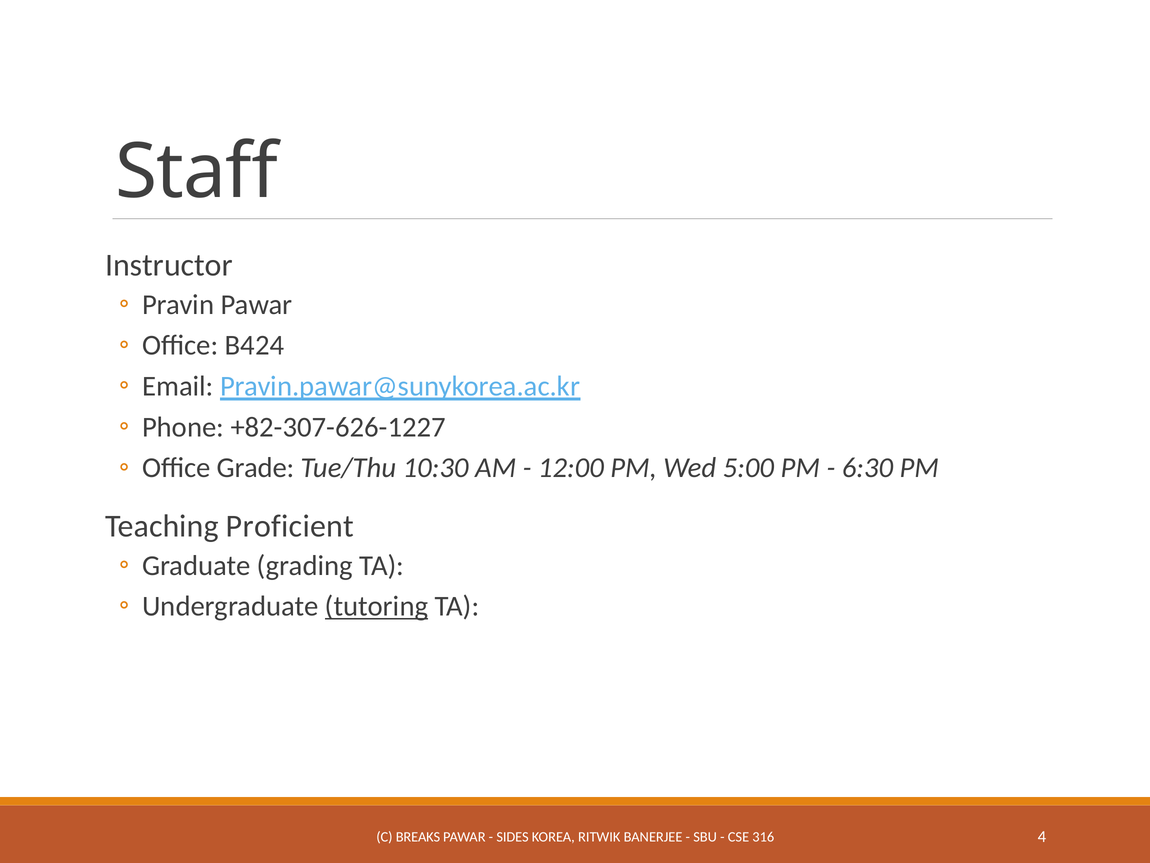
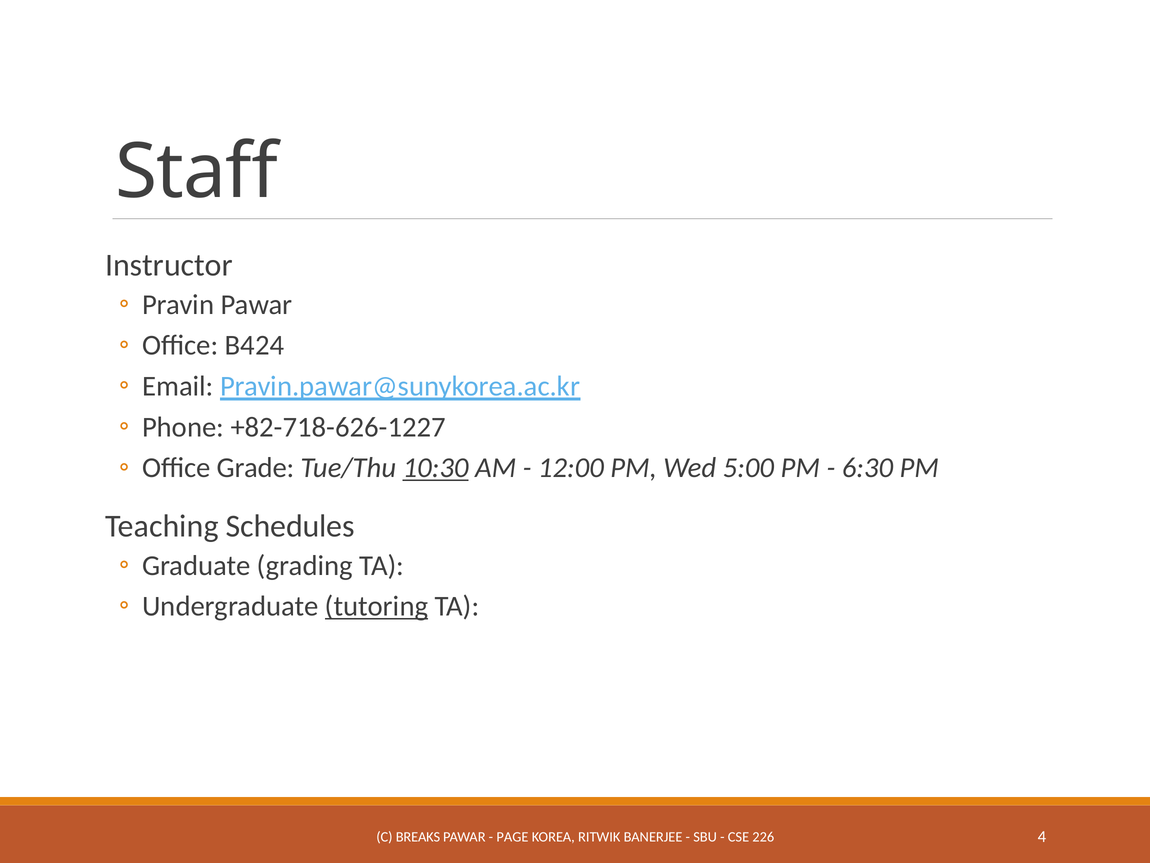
+82-307-626-1227: +82-307-626-1227 -> +82-718-626-1227
10:30 underline: none -> present
Proficient: Proficient -> Schedules
SIDES: SIDES -> PAGE
316: 316 -> 226
